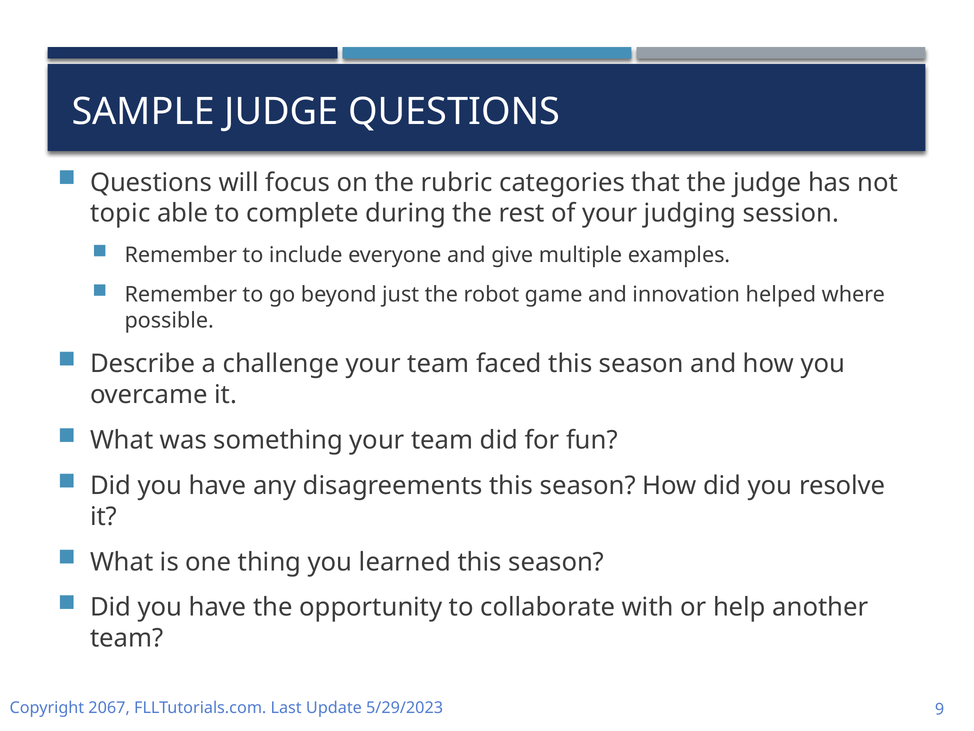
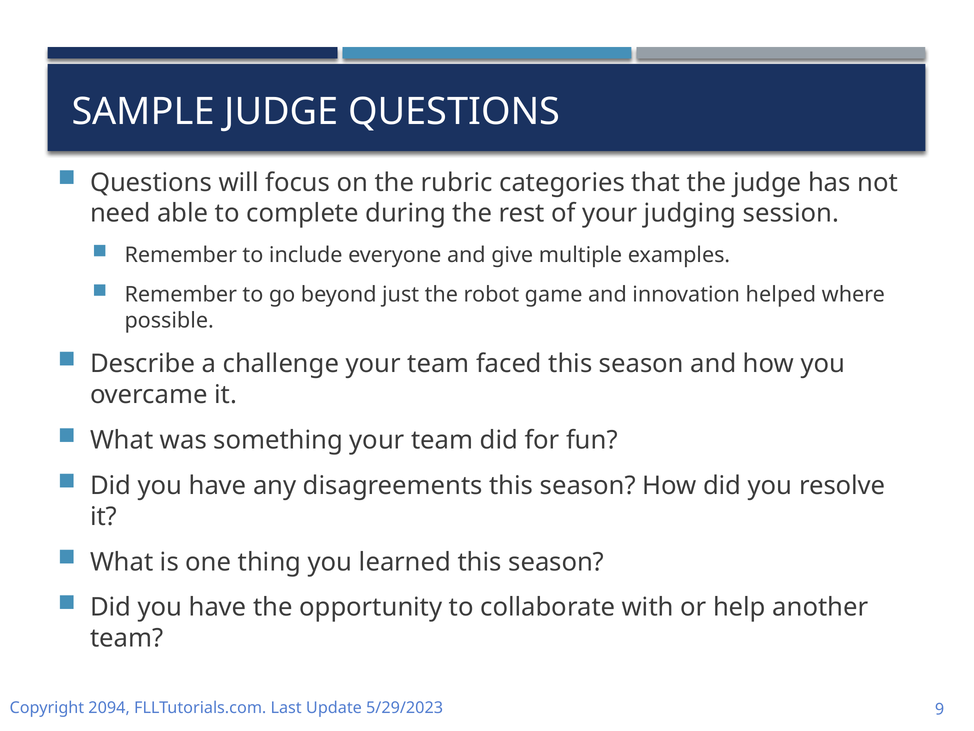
topic: topic -> need
2067: 2067 -> 2094
